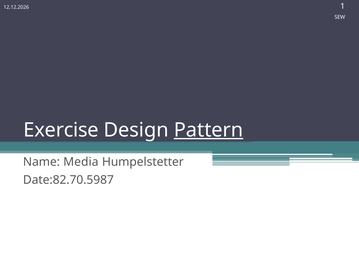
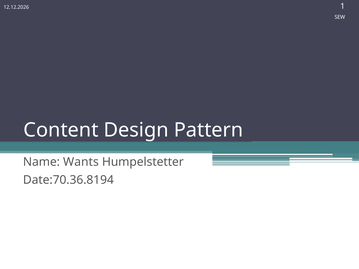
Exercise: Exercise -> Content
Pattern underline: present -> none
Media: Media -> Wants
Date:82.70.5987: Date:82.70.5987 -> Date:70.36.8194
